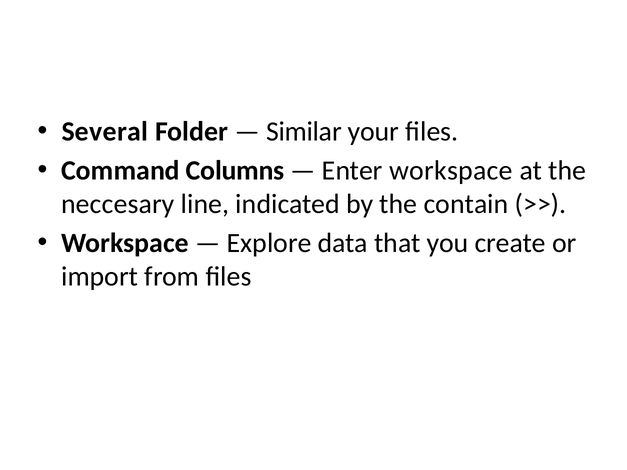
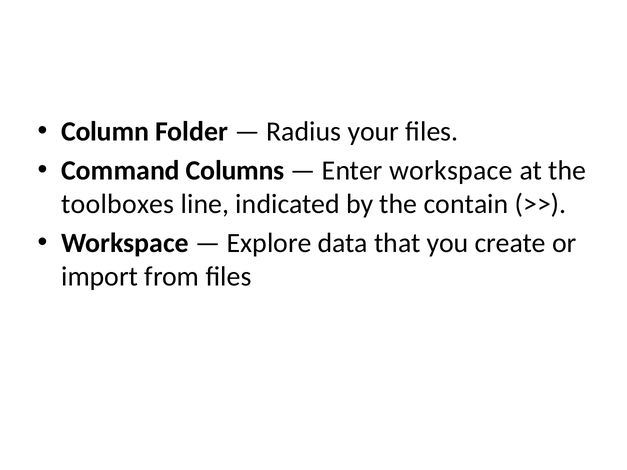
Several: Several -> Column
Similar: Similar -> Radius
neccesary: neccesary -> toolboxes
